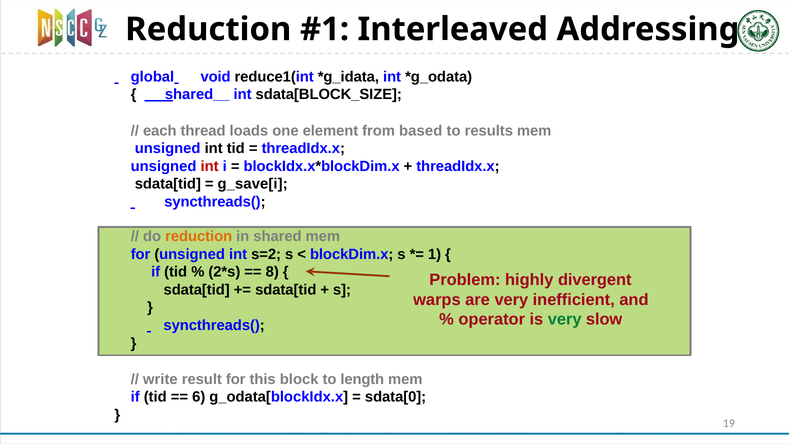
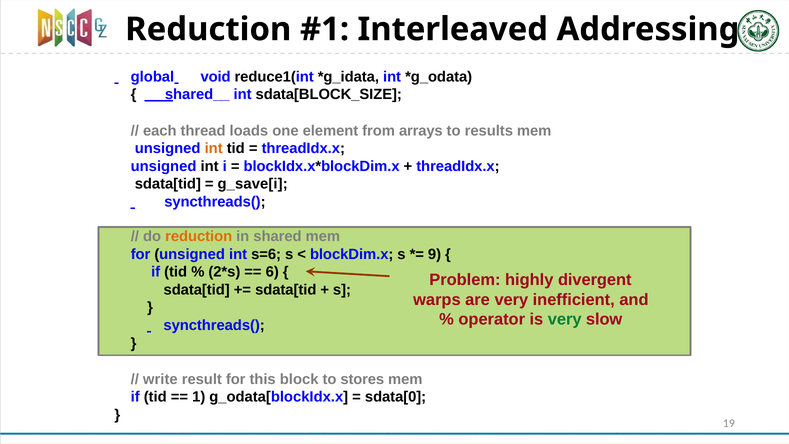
based: based -> arrays
int at (214, 148) colour: black -> orange
int at (210, 166) colour: red -> black
s=2: s=2 -> s=6
1: 1 -> 9
8: 8 -> 6
length: length -> stores
6: 6 -> 1
